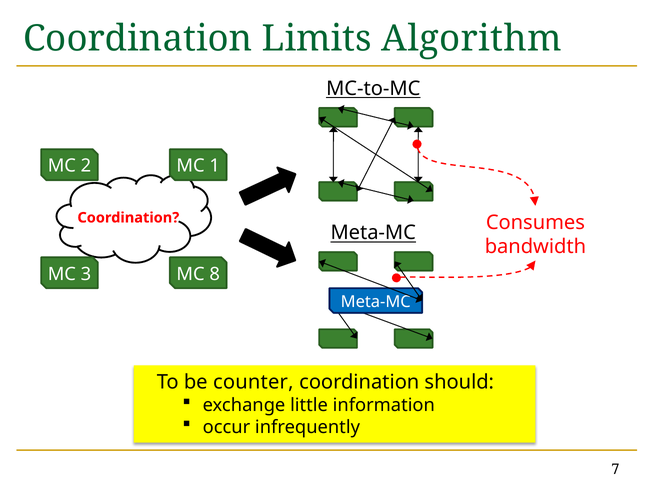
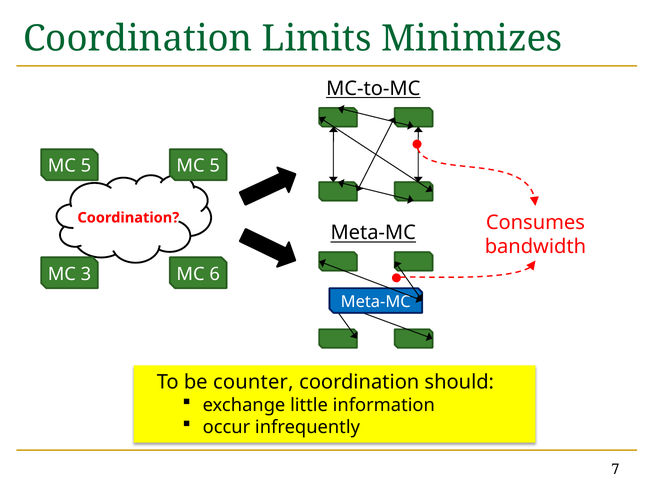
Algorithm: Algorithm -> Minimizes
2 at (86, 166): 2 -> 5
1 at (215, 166): 1 -> 5
8: 8 -> 6
